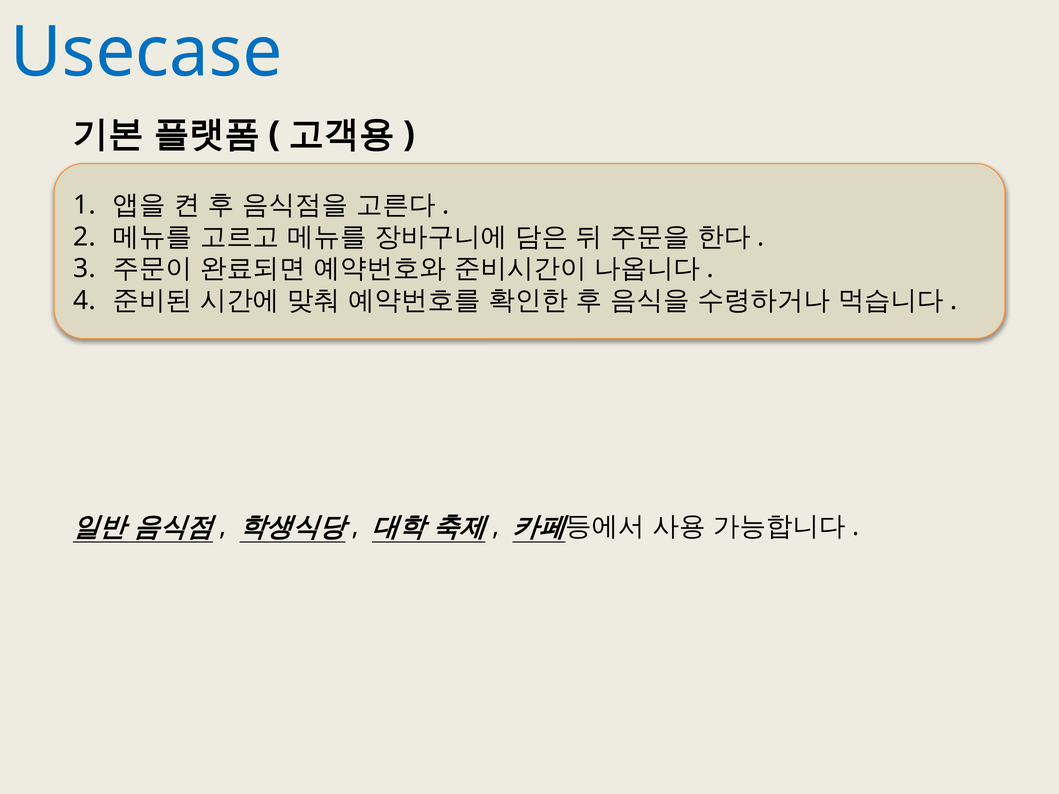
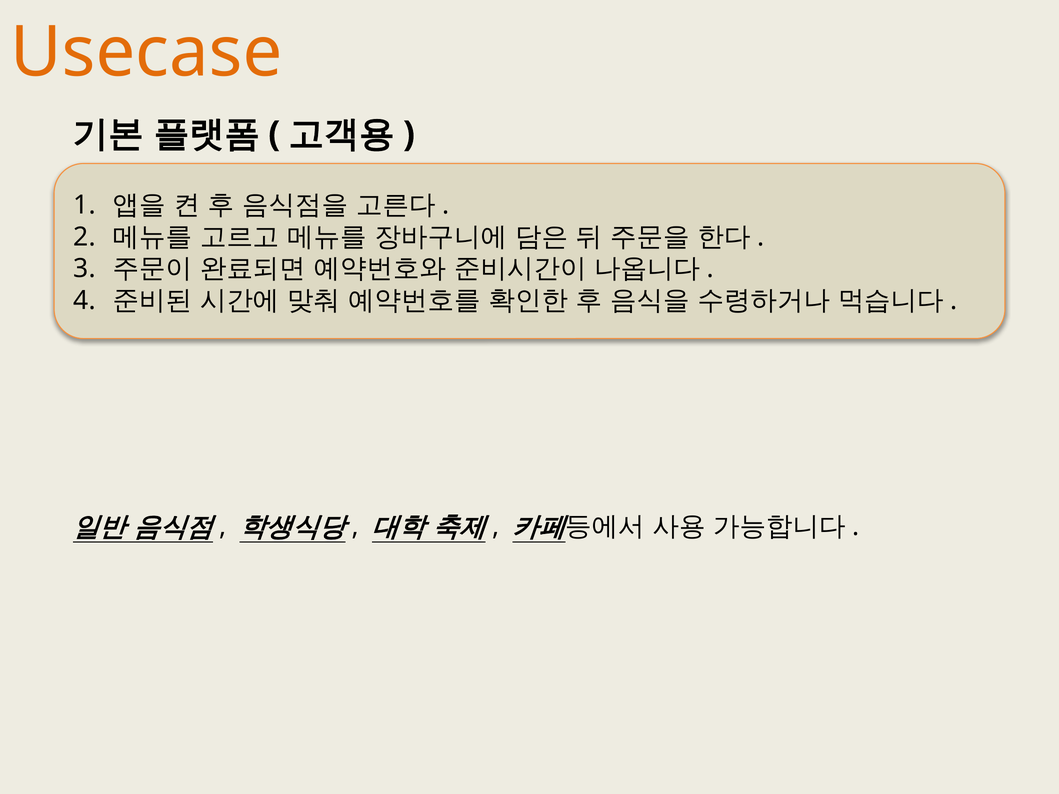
Usecase colour: blue -> orange
